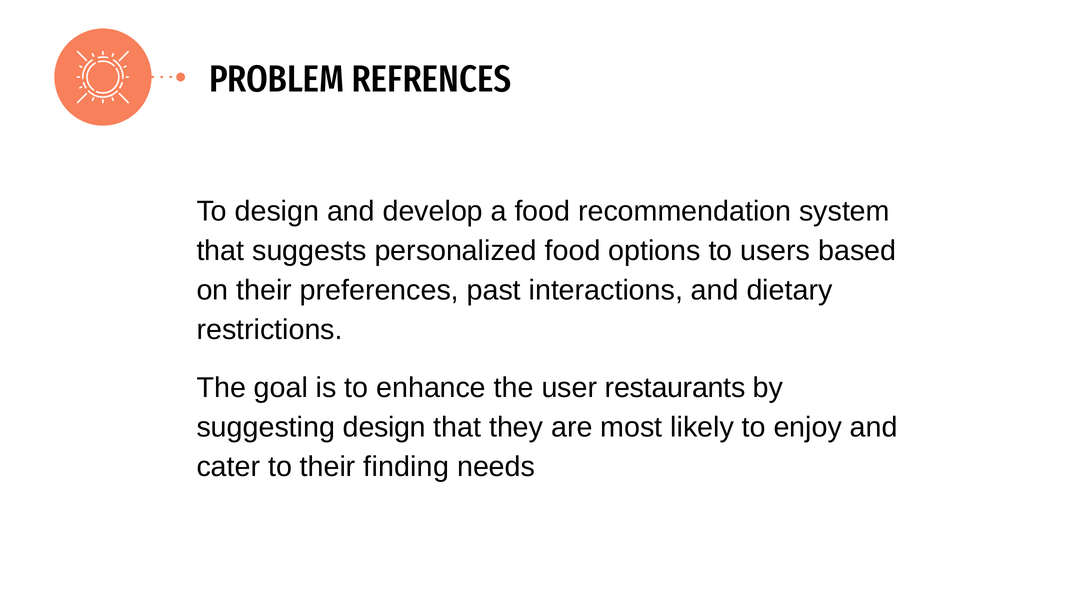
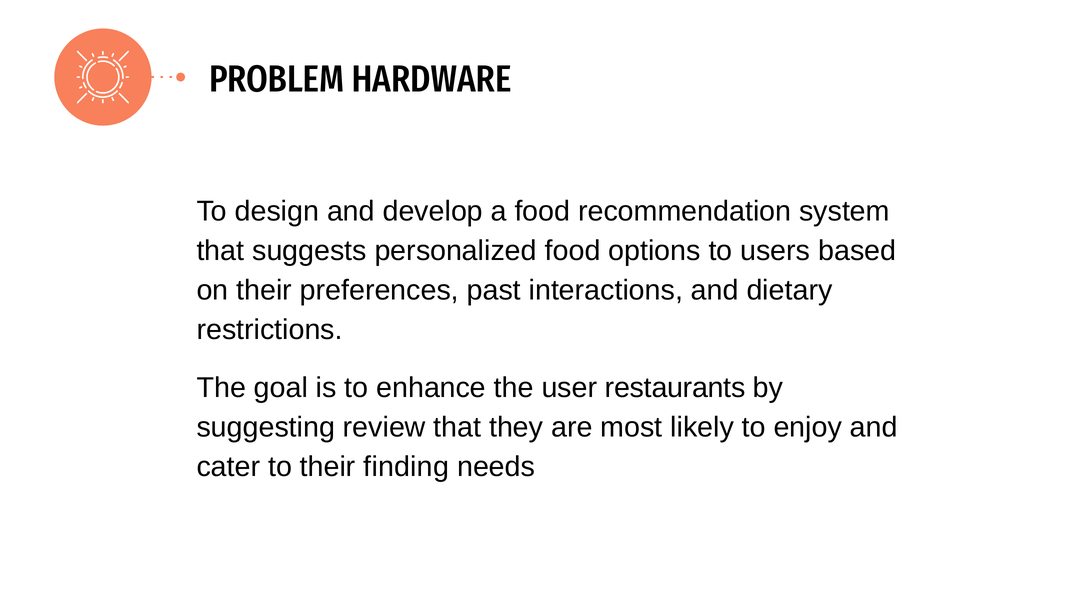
REFRENCES: REFRENCES -> HARDWARE
suggesting design: design -> review
